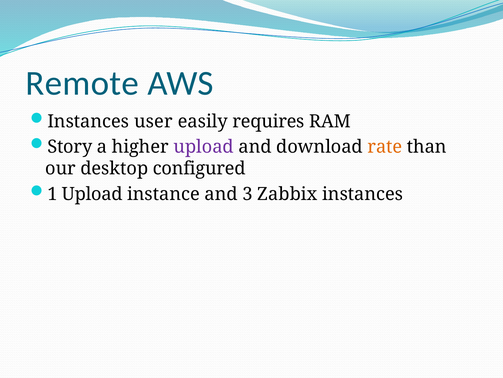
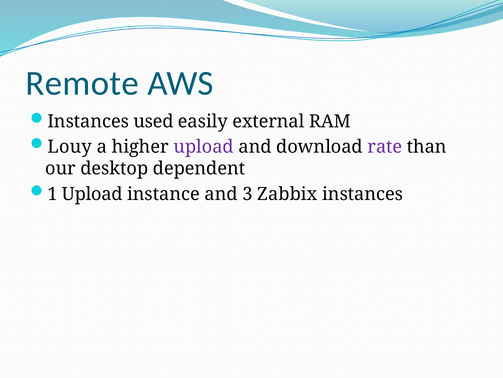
user: user -> used
requires: requires -> external
Story: Story -> Louy
rate colour: orange -> purple
configured: configured -> dependent
